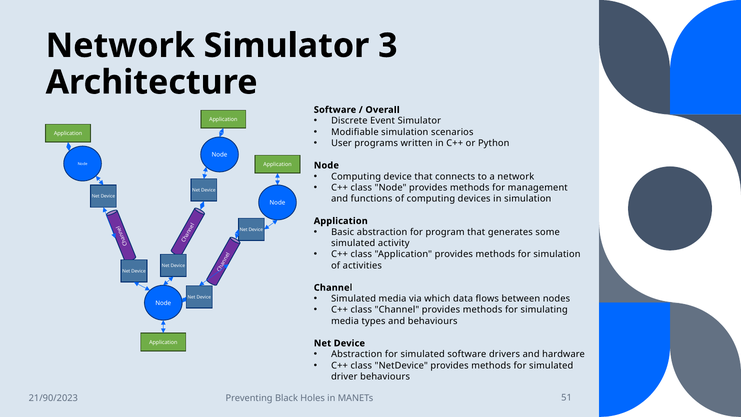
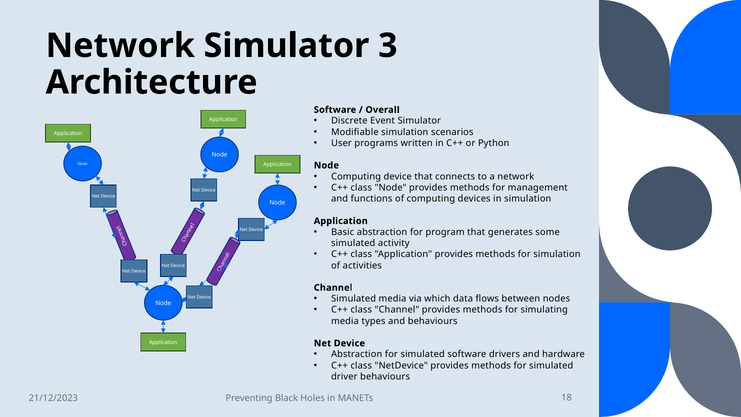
21/90/2023: 21/90/2023 -> 21/12/2023
51: 51 -> 18
